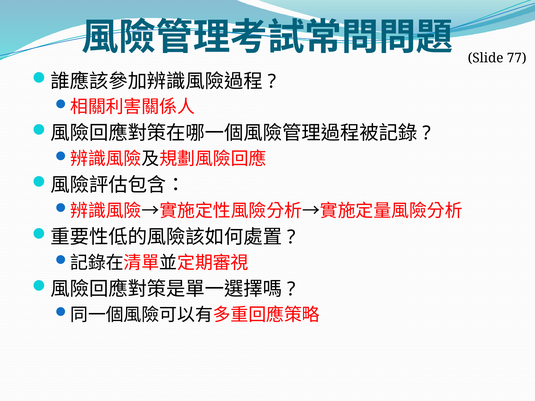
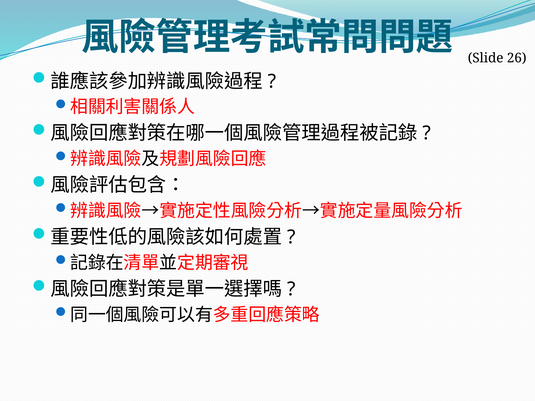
77: 77 -> 26
